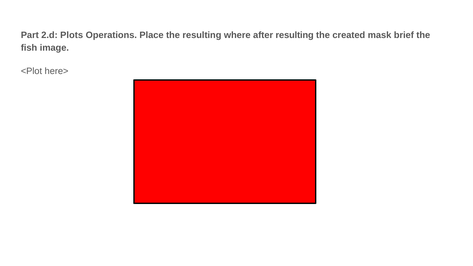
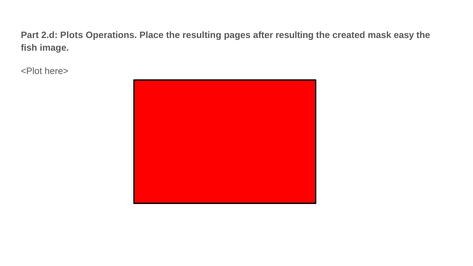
where: where -> pages
brief: brief -> easy
